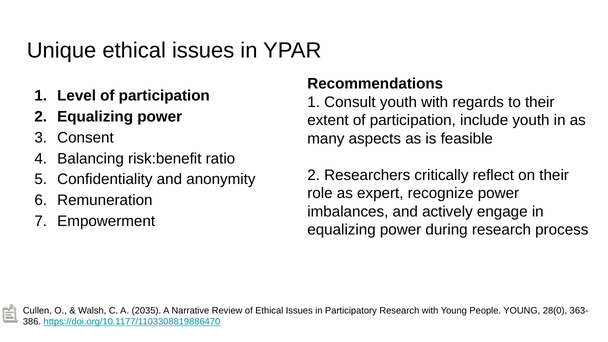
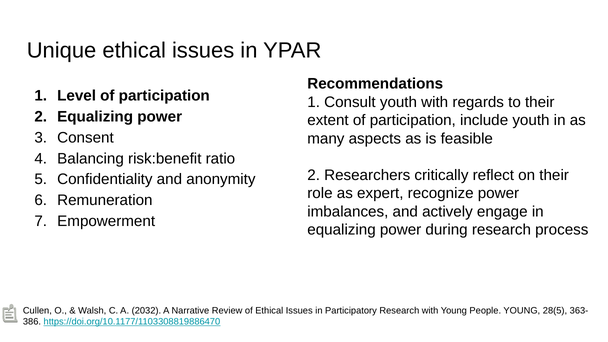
2035: 2035 -> 2032
28(0: 28(0 -> 28(5
